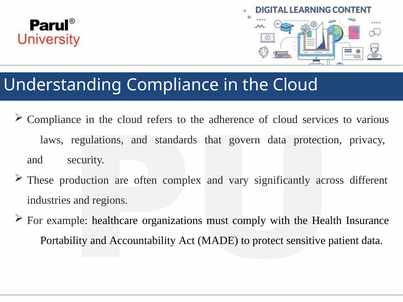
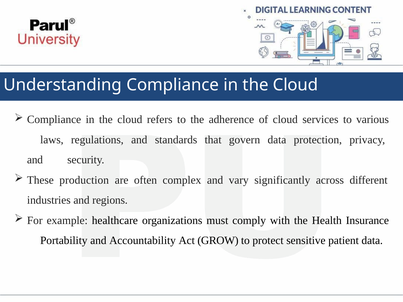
MADE: MADE -> GROW
